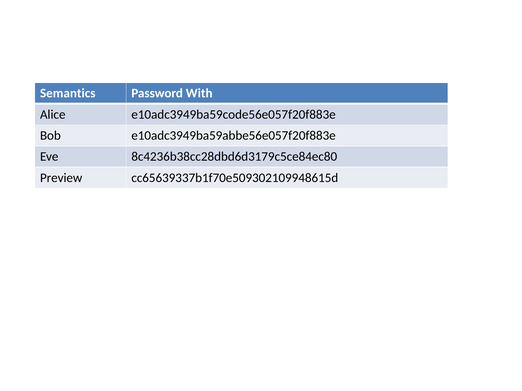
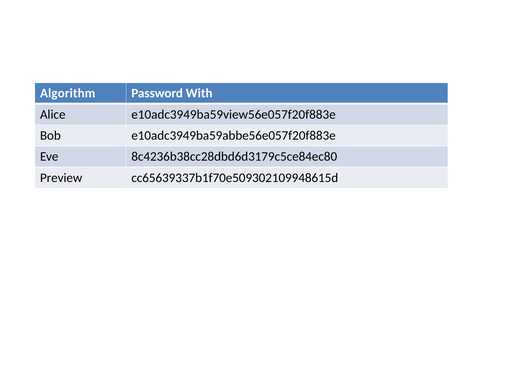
Semantics: Semantics -> Algorithm
e10adc3949ba59code56e057f20f883e: e10adc3949ba59code56e057f20f883e -> e10adc3949ba59view56e057f20f883e
